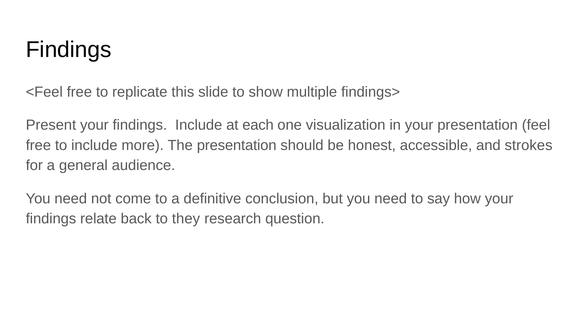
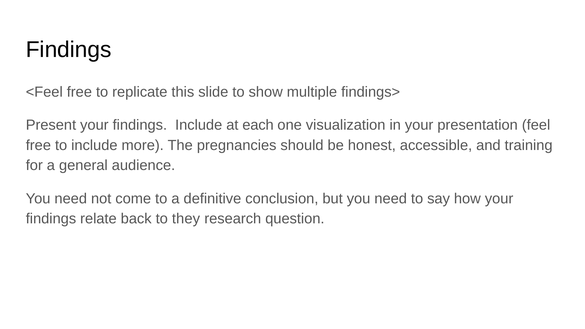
The presentation: presentation -> pregnancies
strokes: strokes -> training
